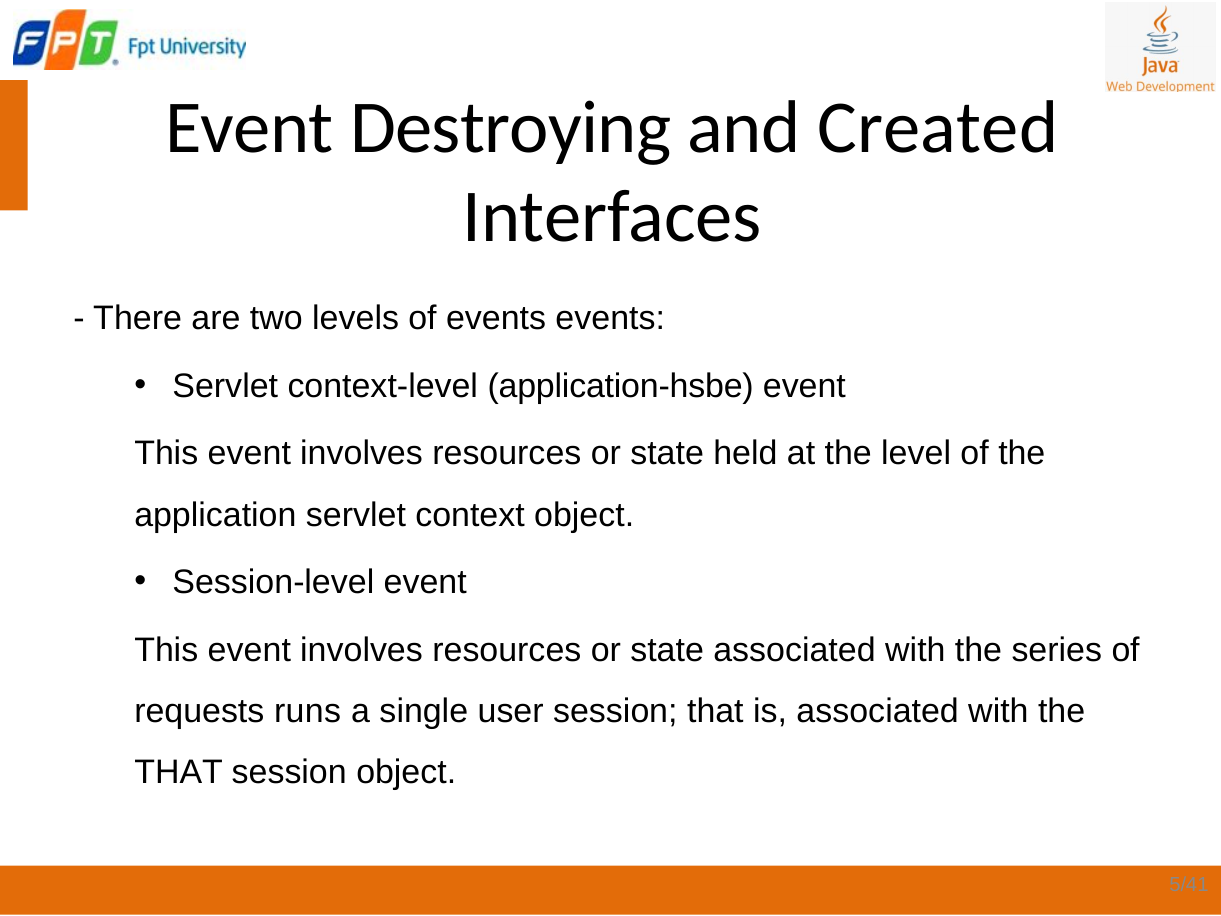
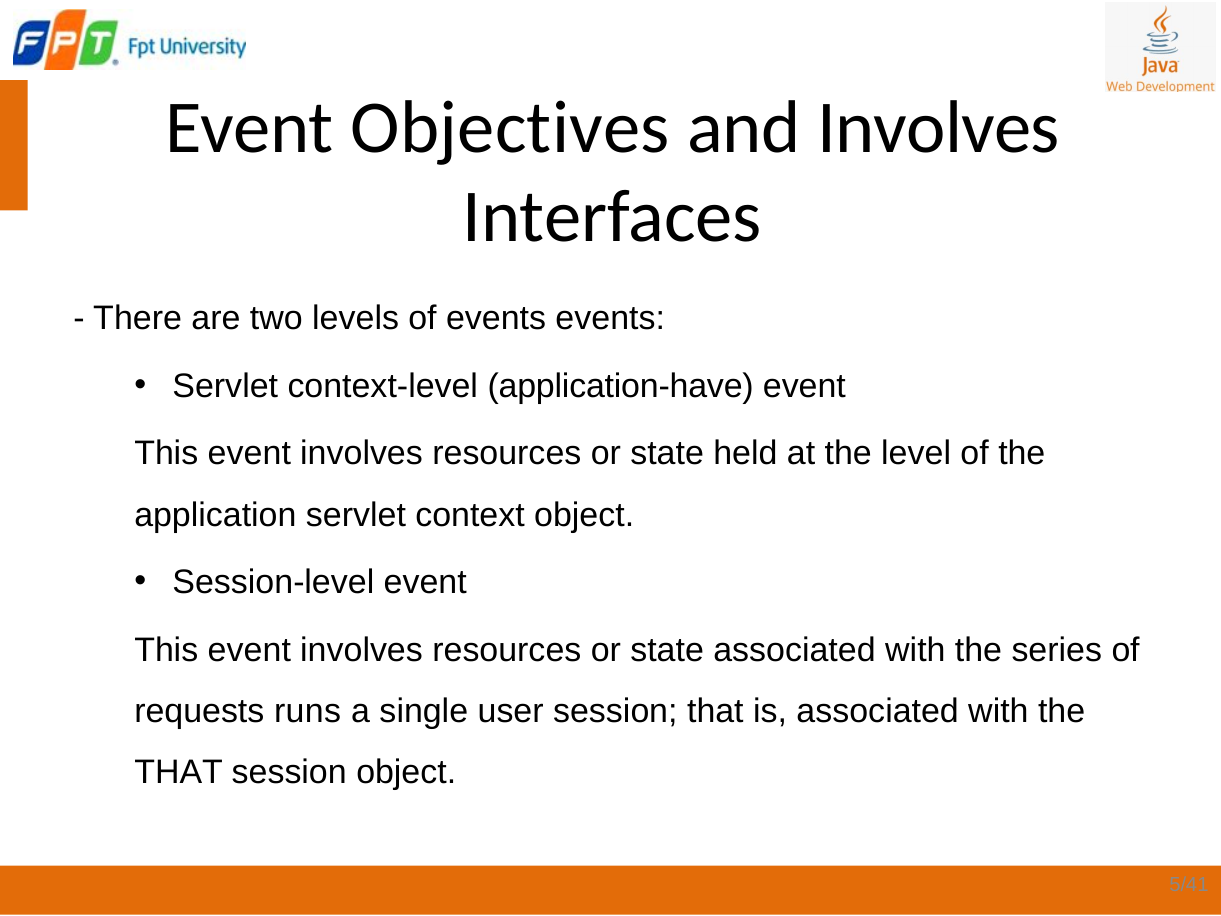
Destroying: Destroying -> Objectives
and Created: Created -> Involves
application-hsbe: application-hsbe -> application-have
